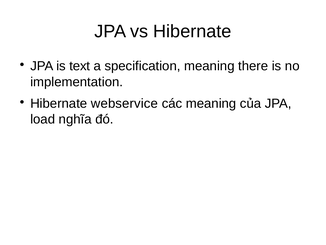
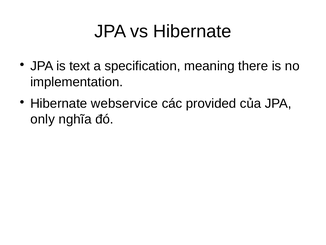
các meaning: meaning -> provided
load: load -> only
